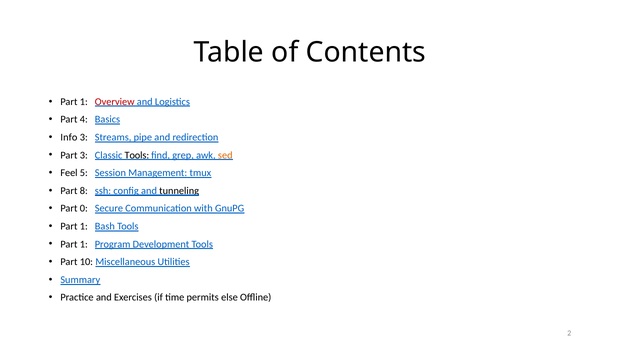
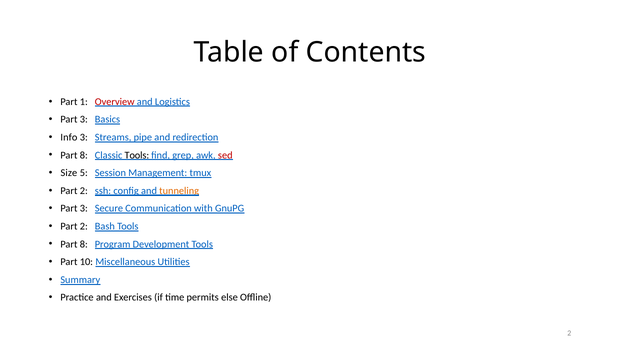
4 at (84, 119): 4 -> 3
3 at (84, 155): 3 -> 8
sed colour: orange -> red
Feel: Feel -> Size
8 at (84, 191): 8 -> 2
tunneling colour: black -> orange
0 at (84, 208): 0 -> 3
1 at (84, 226): 1 -> 2
1 at (84, 244): 1 -> 8
